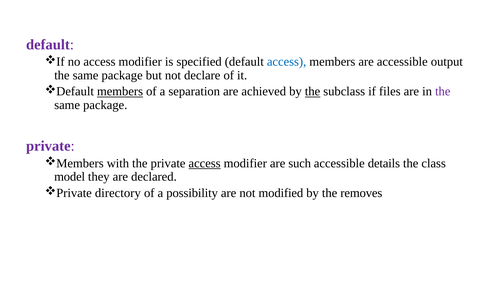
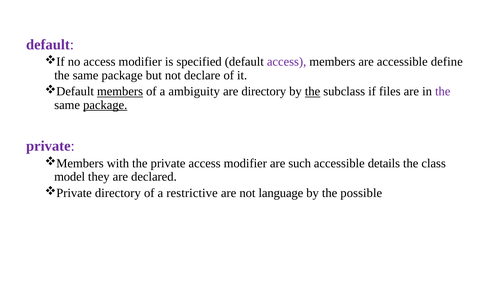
access at (287, 62) colour: blue -> purple
output: output -> define
separation: separation -> ambiguity
are achieved: achieved -> directory
package at (105, 105) underline: none -> present
access at (205, 163) underline: present -> none
possibility: possibility -> restrictive
modified: modified -> language
removes: removes -> possible
